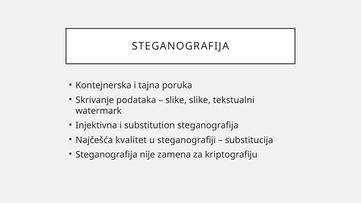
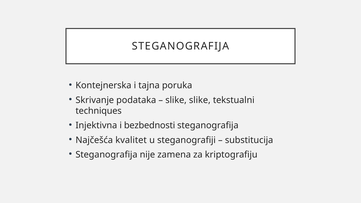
watermark: watermark -> techniques
substitution: substitution -> bezbednosti
